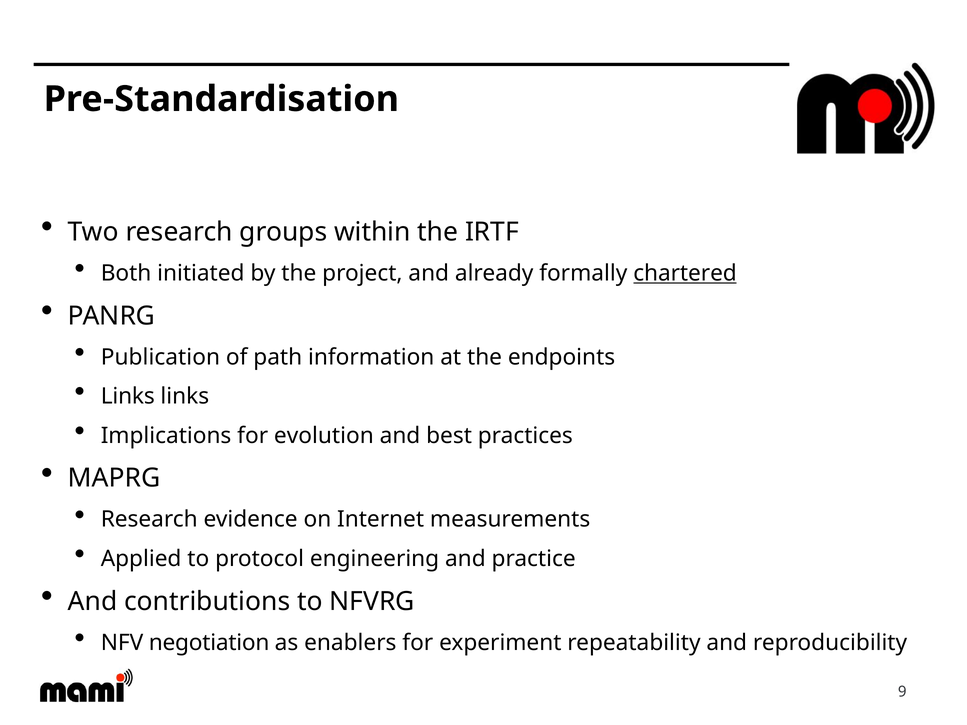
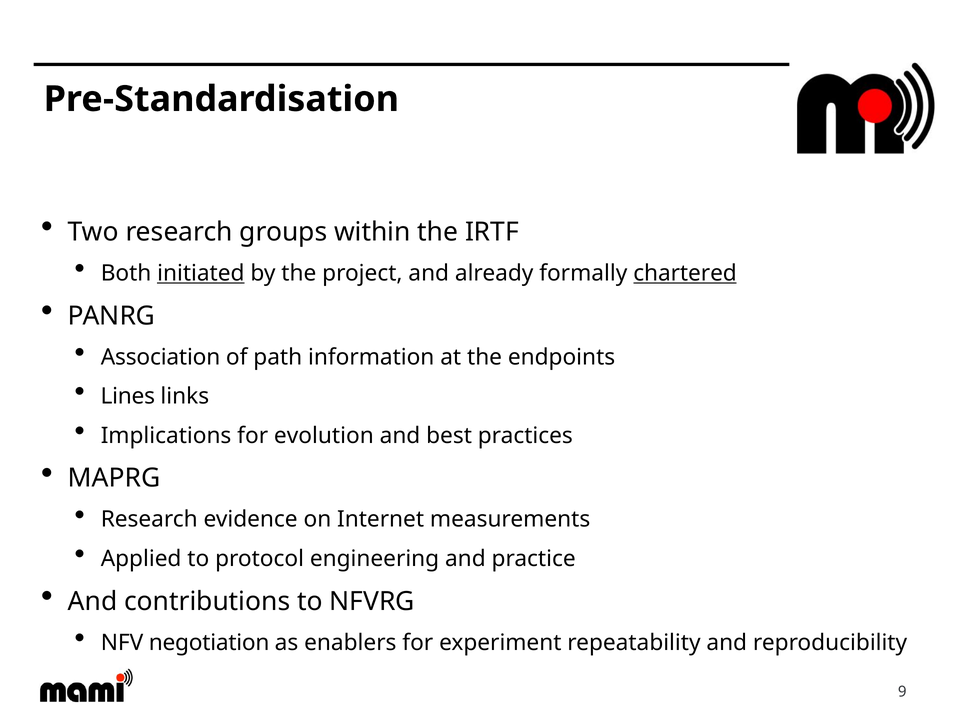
initiated underline: none -> present
Publication: Publication -> Association
Links at (128, 396): Links -> Lines
